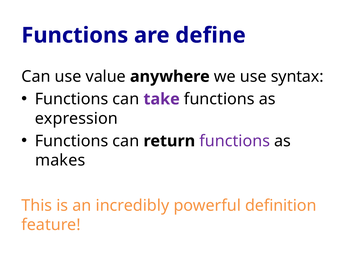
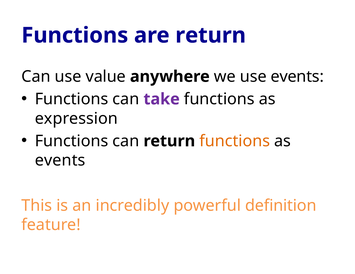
are define: define -> return
use syntax: syntax -> events
functions at (235, 141) colour: purple -> orange
makes at (60, 161): makes -> events
